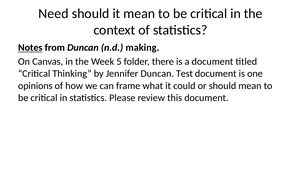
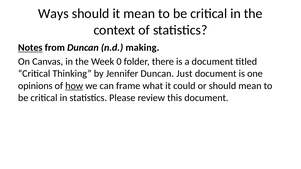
Need: Need -> Ways
5: 5 -> 0
Test: Test -> Just
how underline: none -> present
